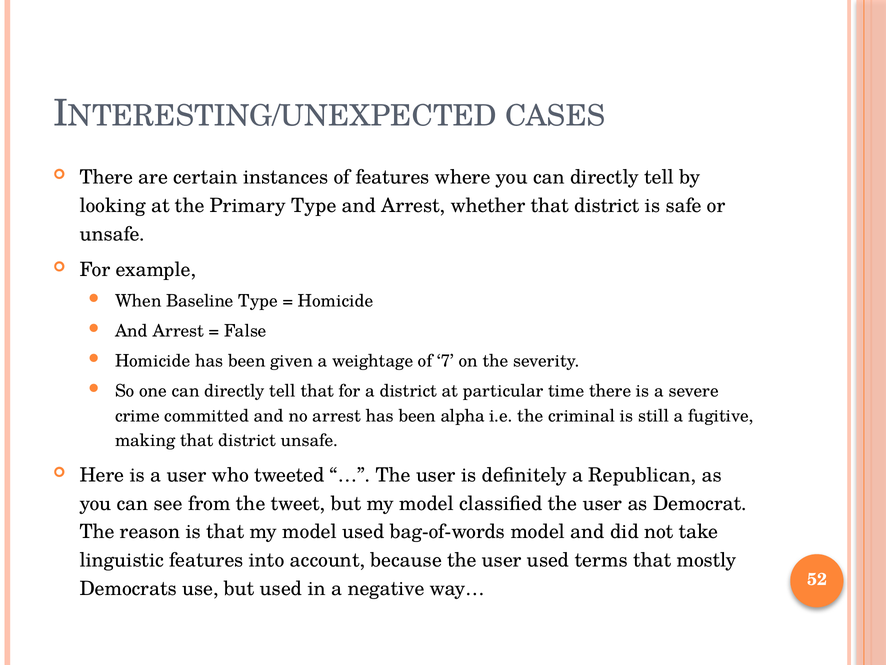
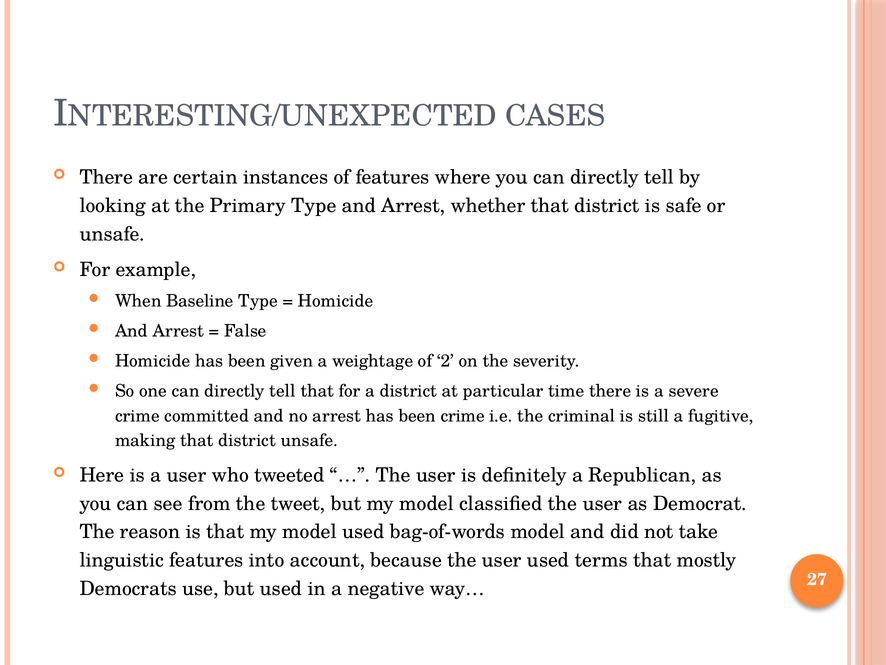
7: 7 -> 2
been alpha: alpha -> crime
52: 52 -> 27
